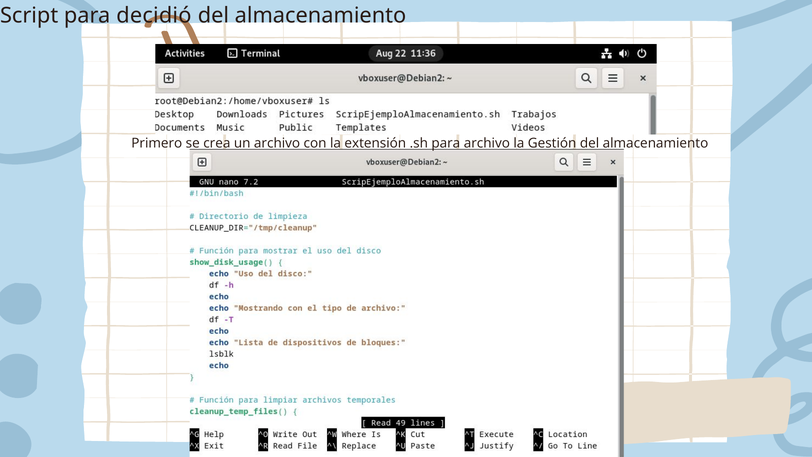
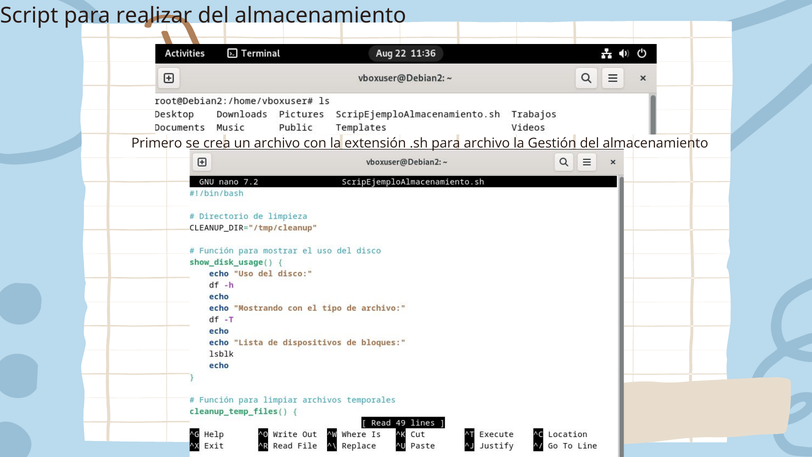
decidió: decidió -> realizar
